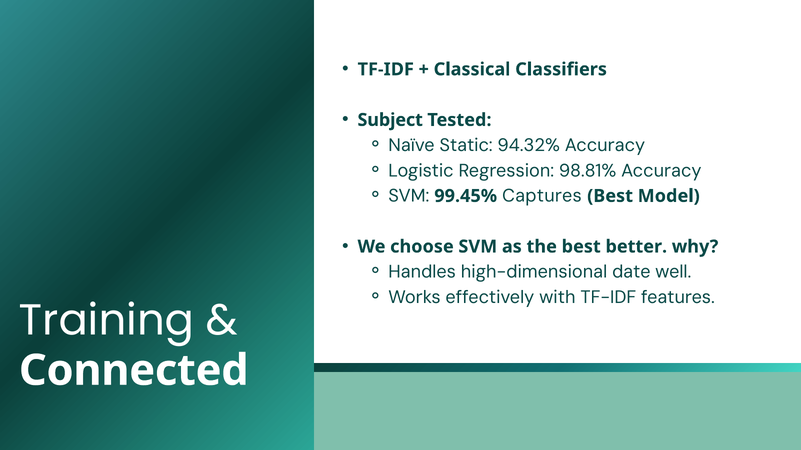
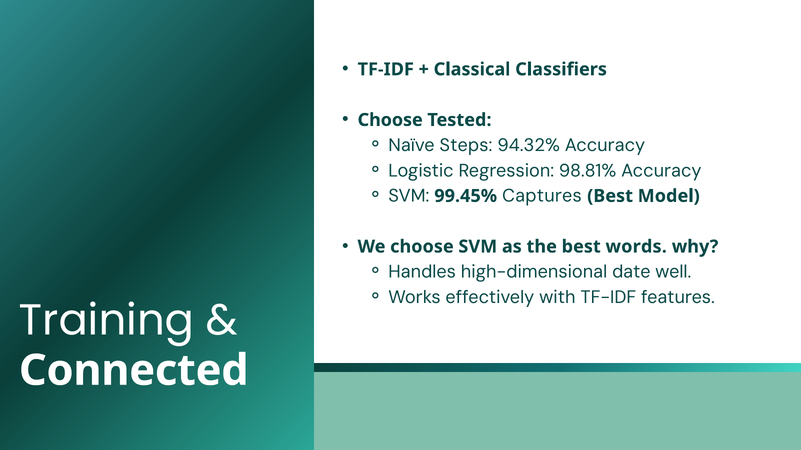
Subject at (390, 120): Subject -> Choose
Static: Static -> Steps
better: better -> words
